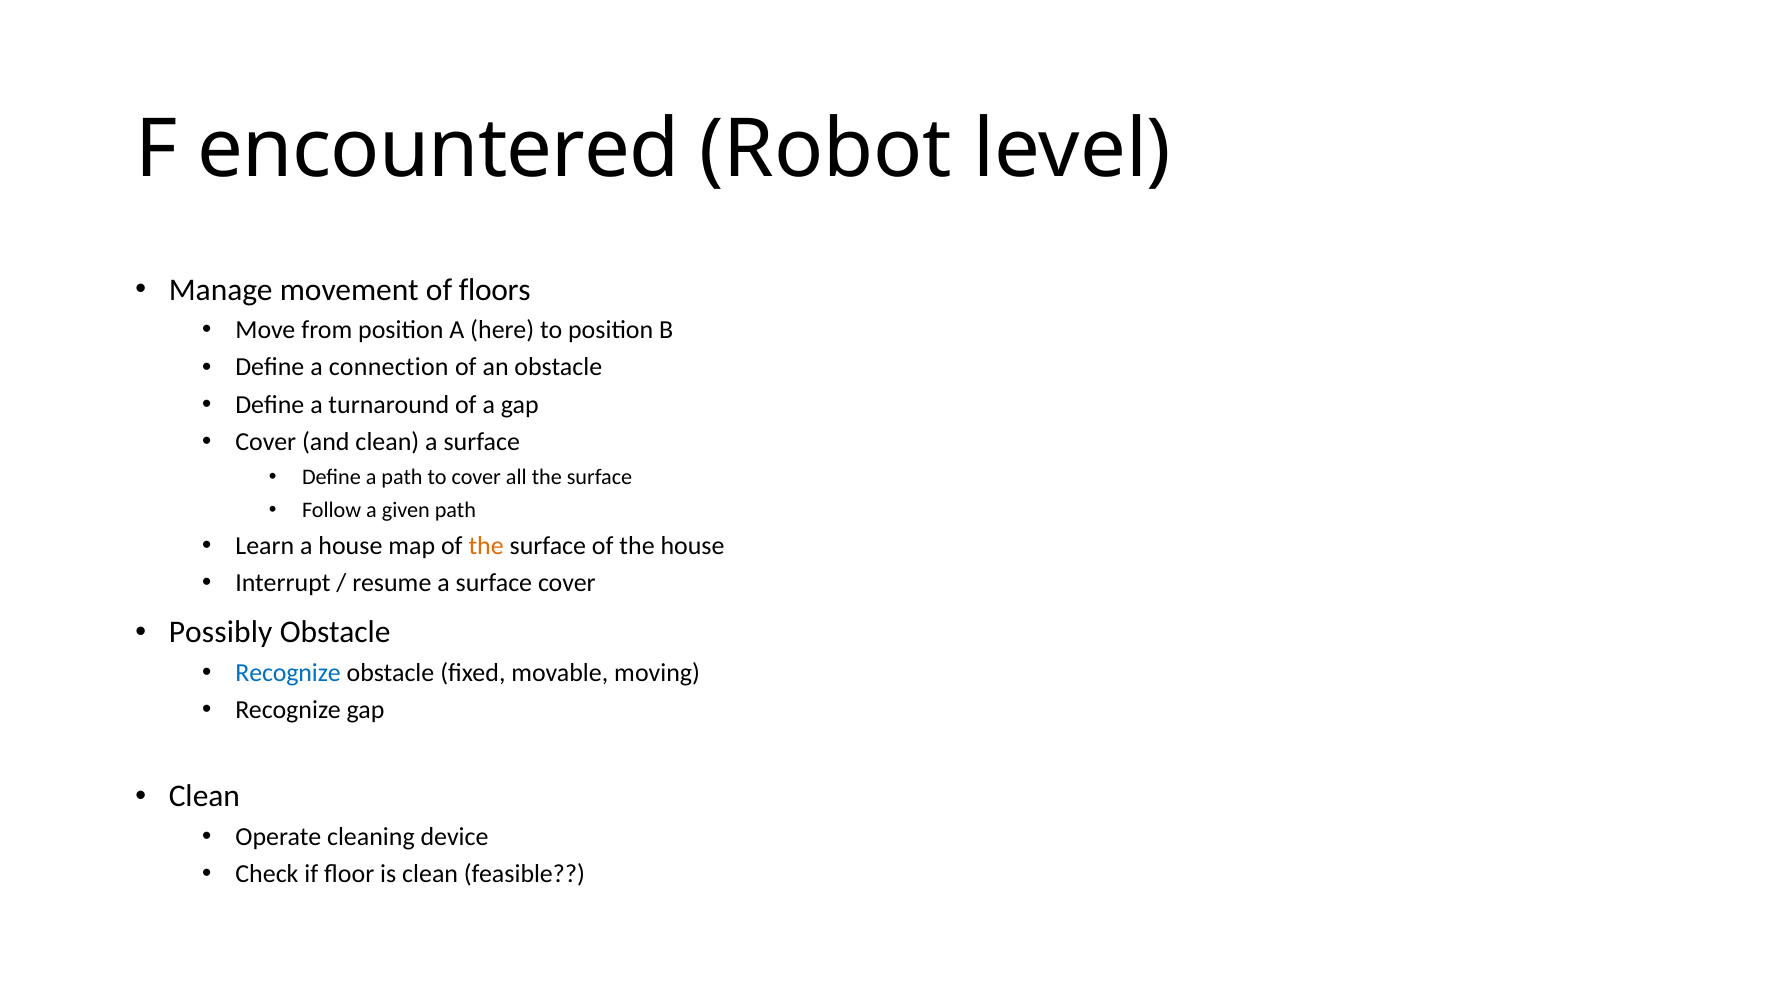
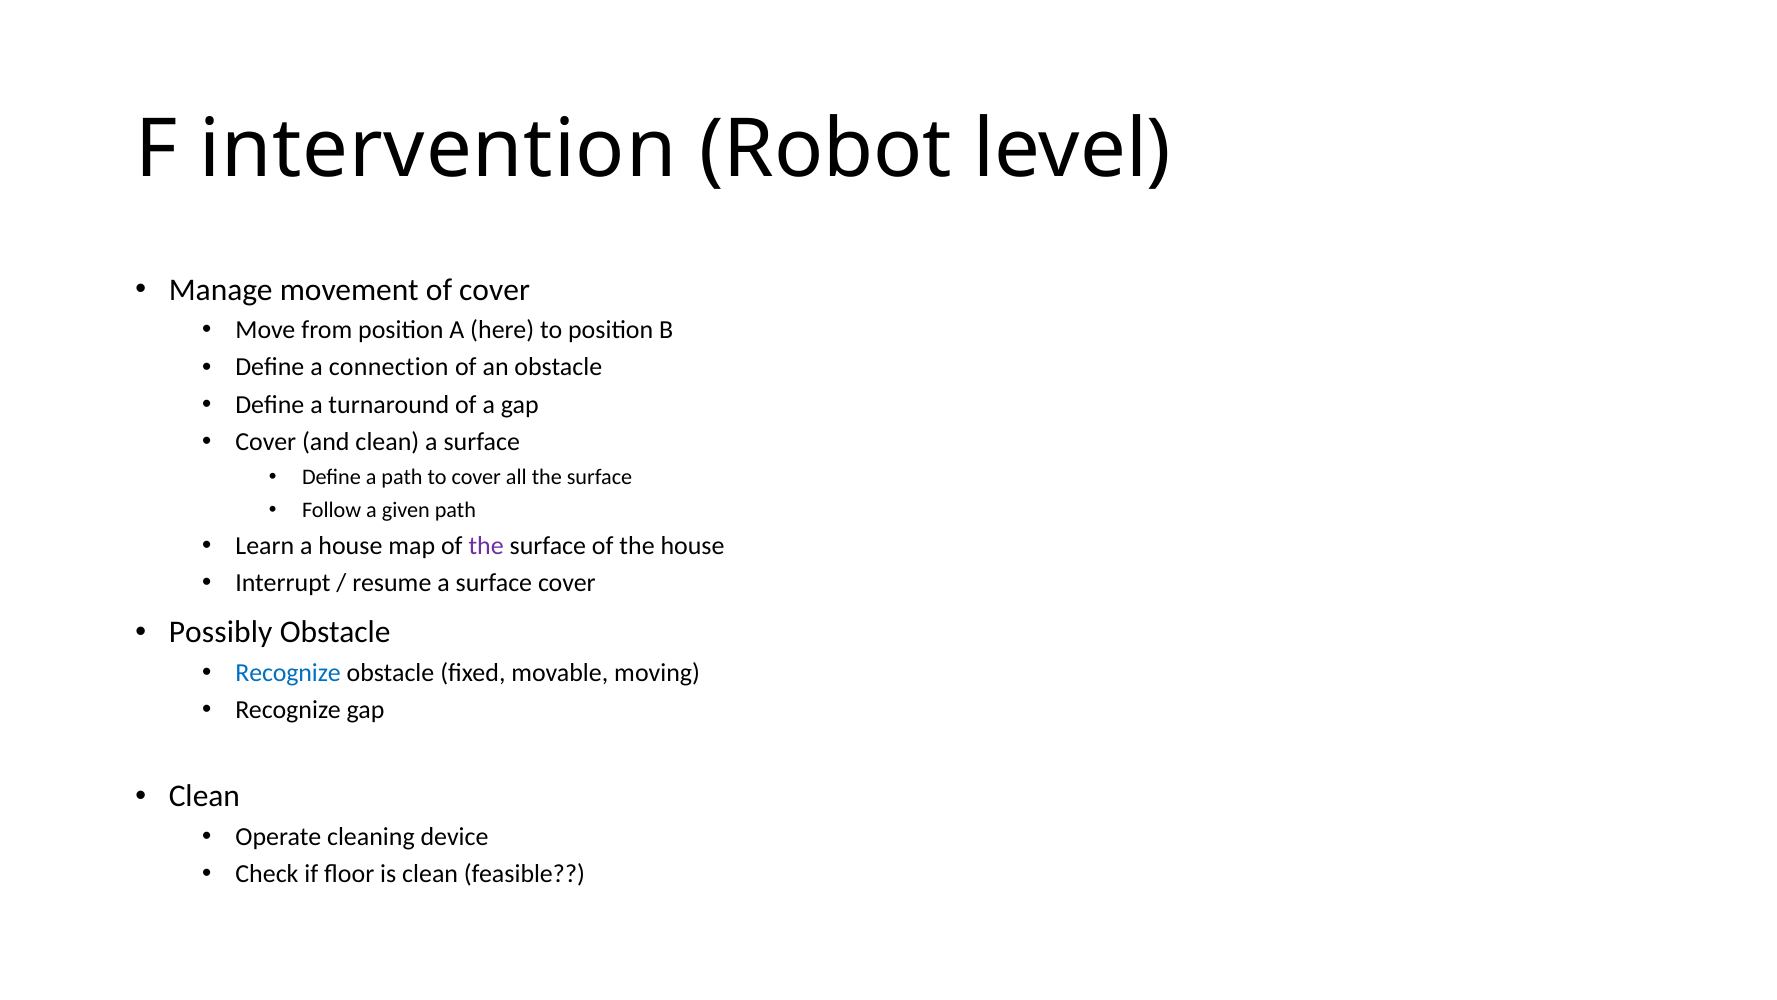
encountered: encountered -> intervention
of floors: floors -> cover
the at (486, 545) colour: orange -> purple
